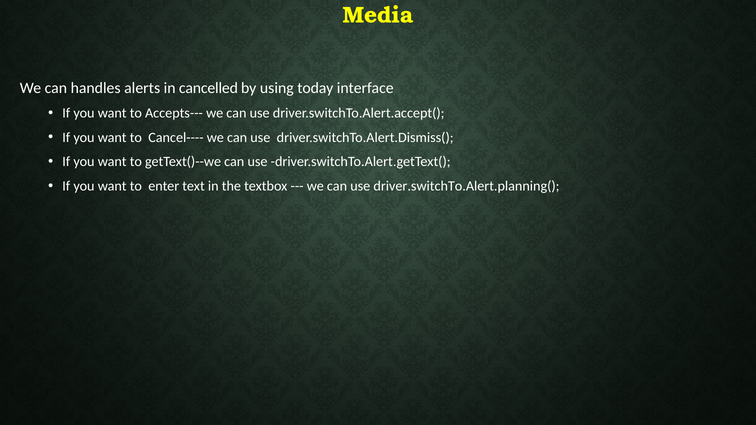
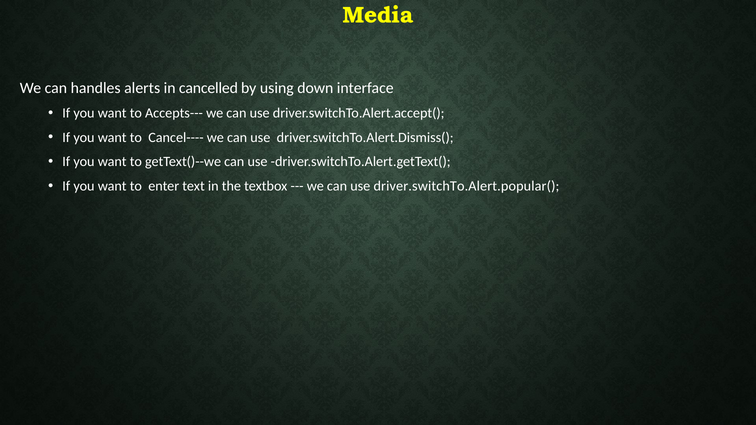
today: today -> down
driver.switchTo.Alert.planning(: driver.switchTo.Alert.planning( -> driver.switchTo.Alert.popular(
